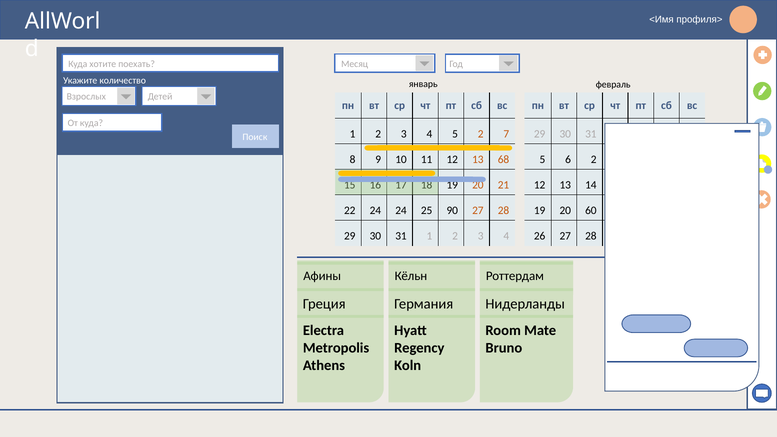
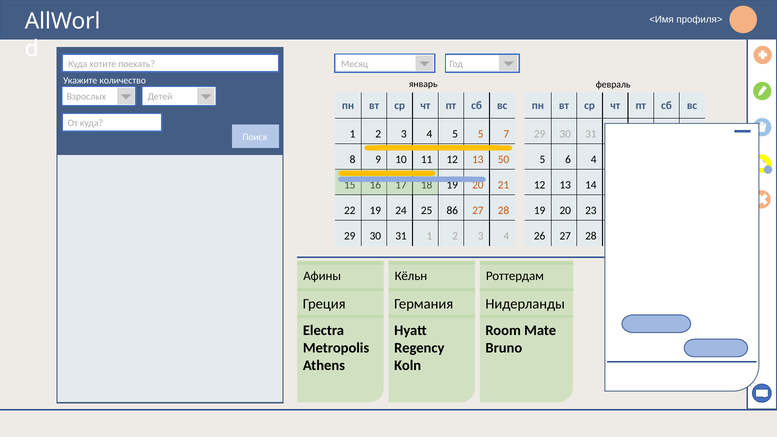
5 2: 2 -> 5
68: 68 -> 50
6 2: 2 -> 4
22 24: 24 -> 19
90: 90 -> 86
20 60: 60 -> 23
